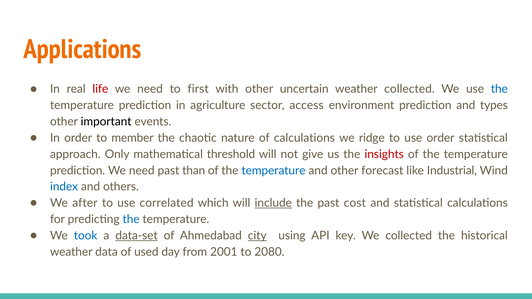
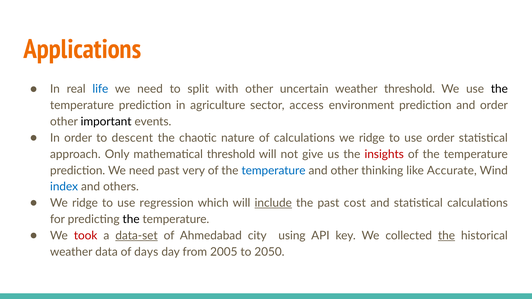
life colour: red -> blue
first: first -> split
weather collected: collected -> threshold
the at (499, 89) colour: blue -> black
and types: types -> order
member: member -> descent
than: than -> very
forecast: forecast -> thinking
Industrial: Industrial -> Accurate
after at (85, 203): after -> ridge
correlated: correlated -> regression
the at (131, 219) colour: blue -> black
took colour: blue -> red
city underline: present -> none
the at (447, 236) underline: none -> present
used: used -> days
2001: 2001 -> 2005
2080: 2080 -> 2050
